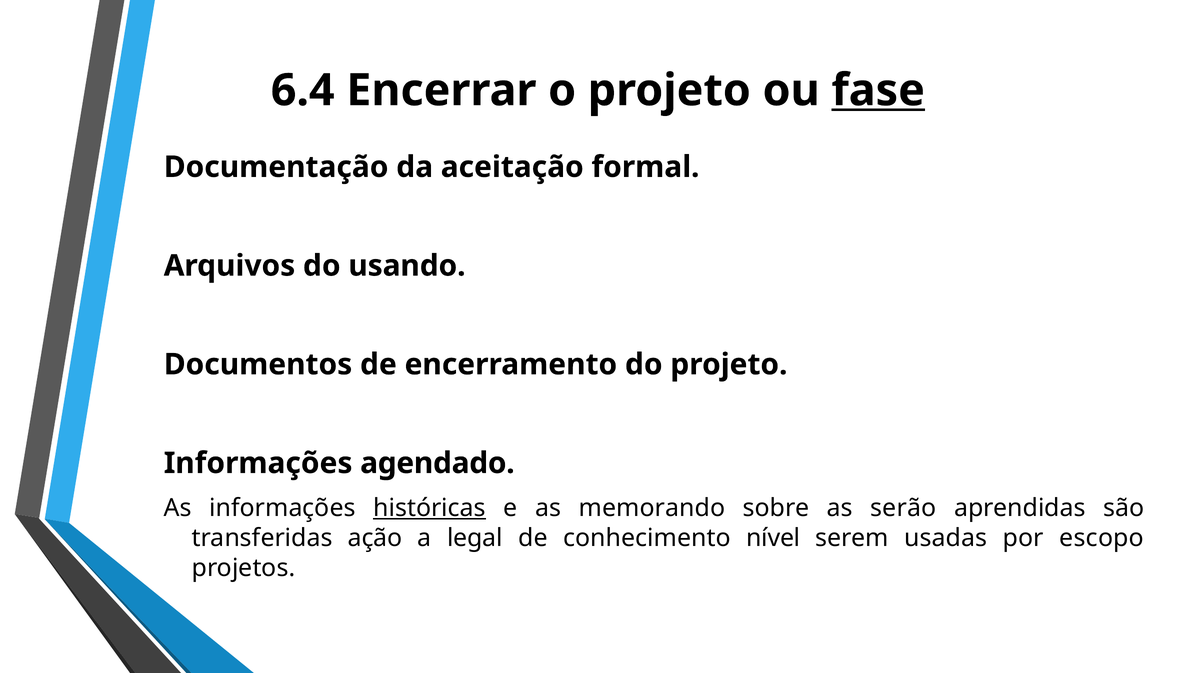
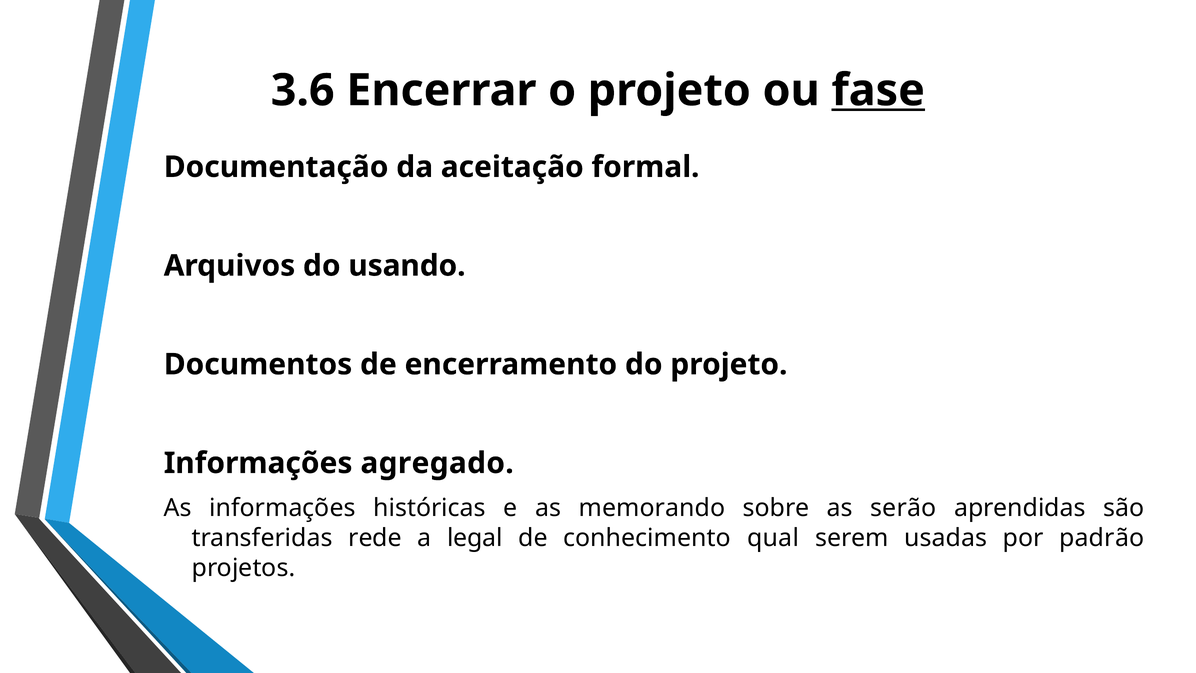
6.4: 6.4 -> 3.6
agendado: agendado -> agregado
históricas underline: present -> none
ação: ação -> rede
nível: nível -> qual
escopo: escopo -> padrão
